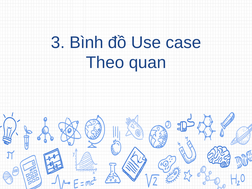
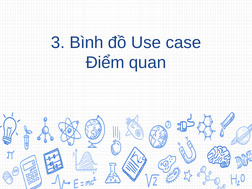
Theo: Theo -> Điểm
